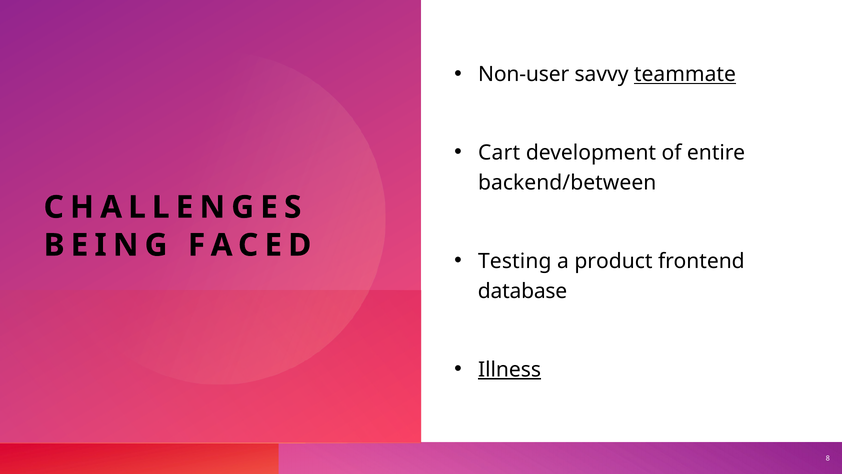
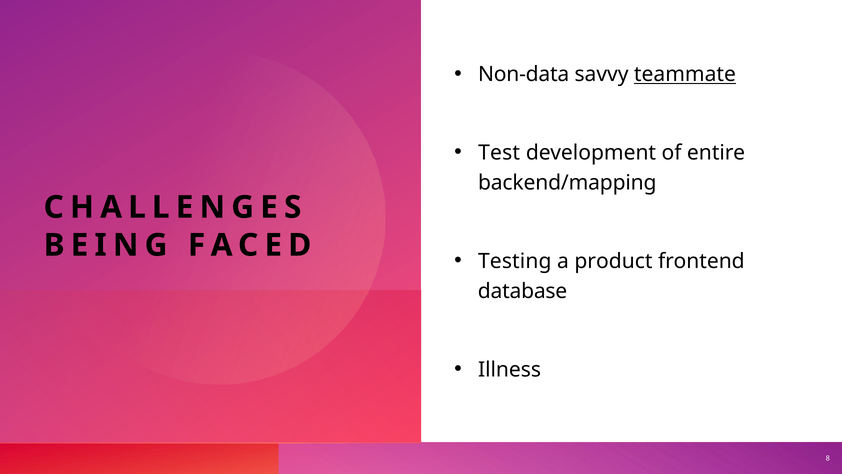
Non-user: Non-user -> Non-data
Cart: Cart -> Test
backend/between: backend/between -> backend/mapping
Illness underline: present -> none
